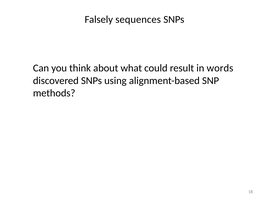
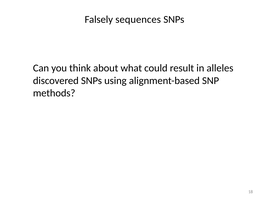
words: words -> alleles
